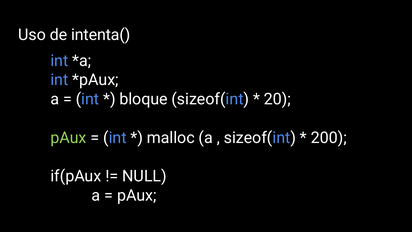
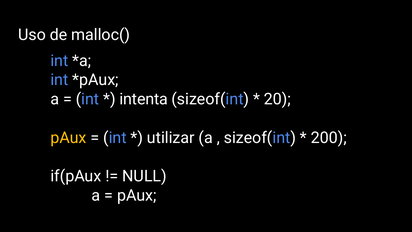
intenta(: intenta( -> malloc(
bloque: bloque -> intenta
pAux at (69, 138) colour: light green -> yellow
malloc: malloc -> utilizar
